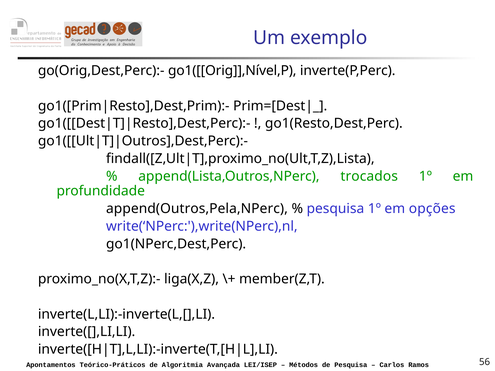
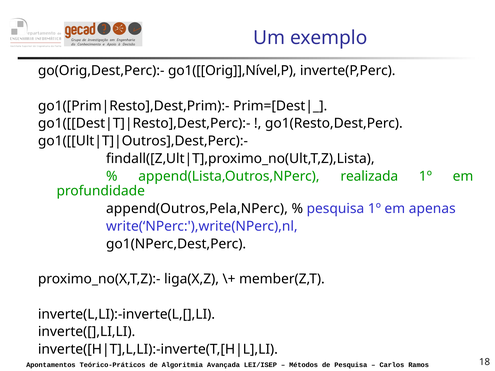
trocados: trocados -> realizada
opções: opções -> apenas
56: 56 -> 18
